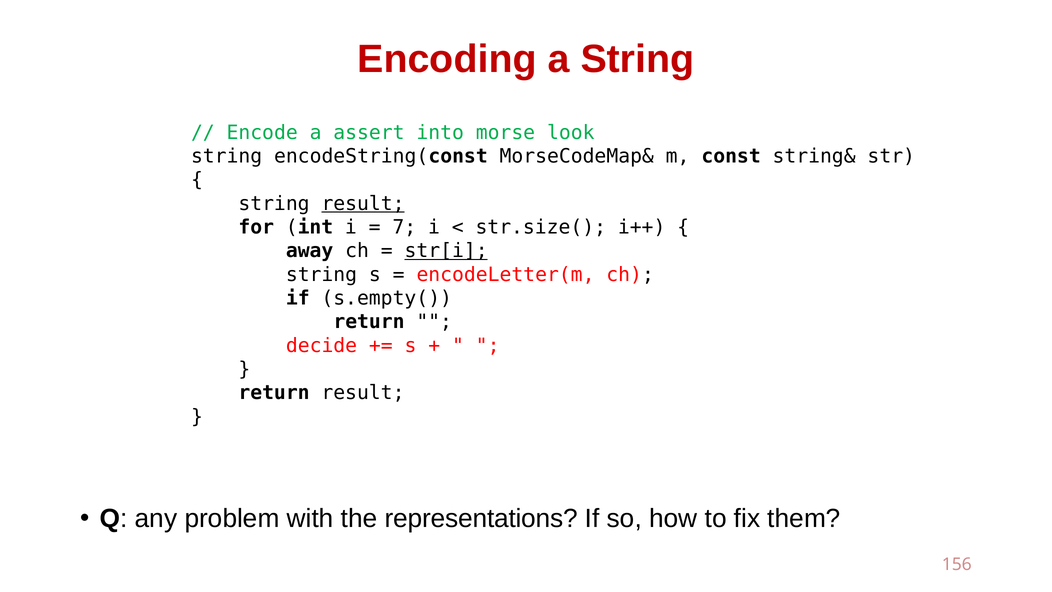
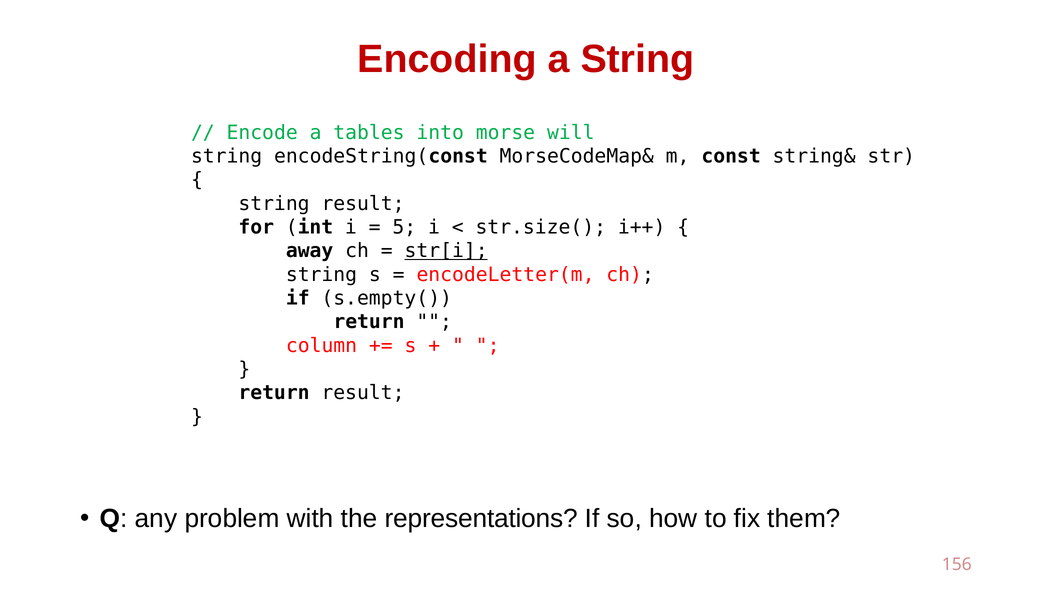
assert: assert -> tables
look: look -> will
result at (363, 203) underline: present -> none
7: 7 -> 5
decide: decide -> column
